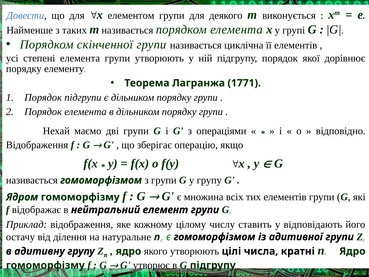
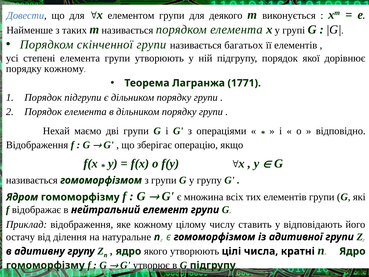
циклічна: циклічна -> багатьох
порядку елементу: елементу -> кожному
